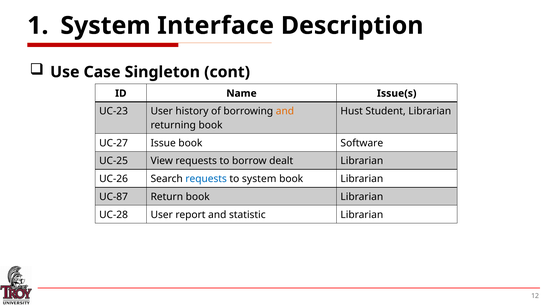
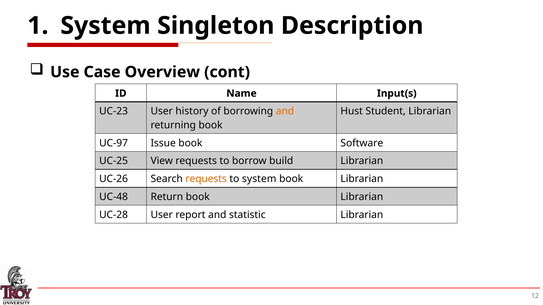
Interface: Interface -> Singleton
Singleton: Singleton -> Overview
Issue(s: Issue(s -> Input(s
UC-27: UC-27 -> UC-97
dealt: dealt -> build
requests at (206, 179) colour: blue -> orange
UC-87: UC-87 -> UC-48
